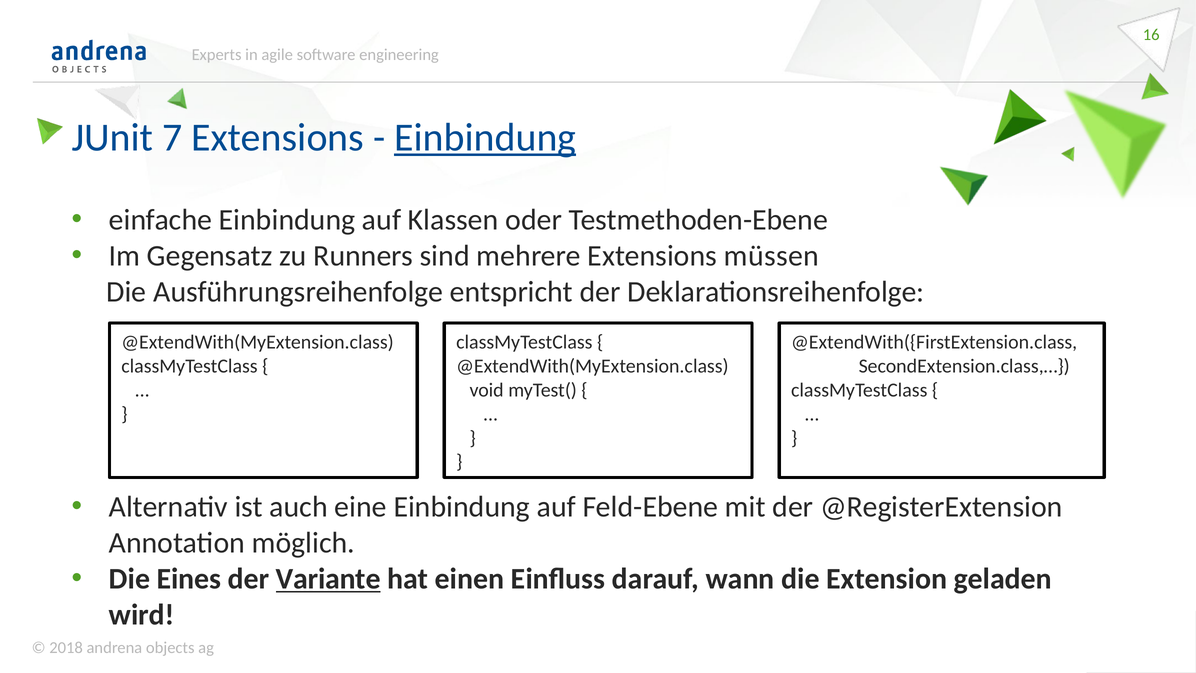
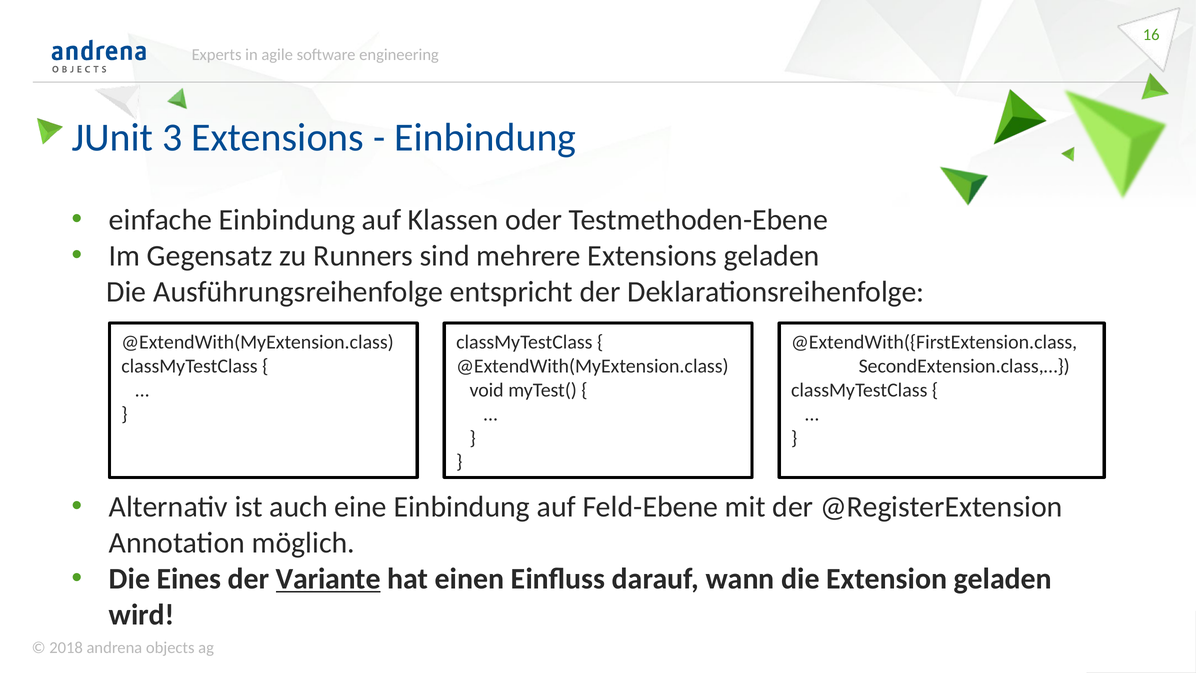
7: 7 -> 3
Einbindung at (485, 138) underline: present -> none
Extensions müssen: müssen -> geladen
